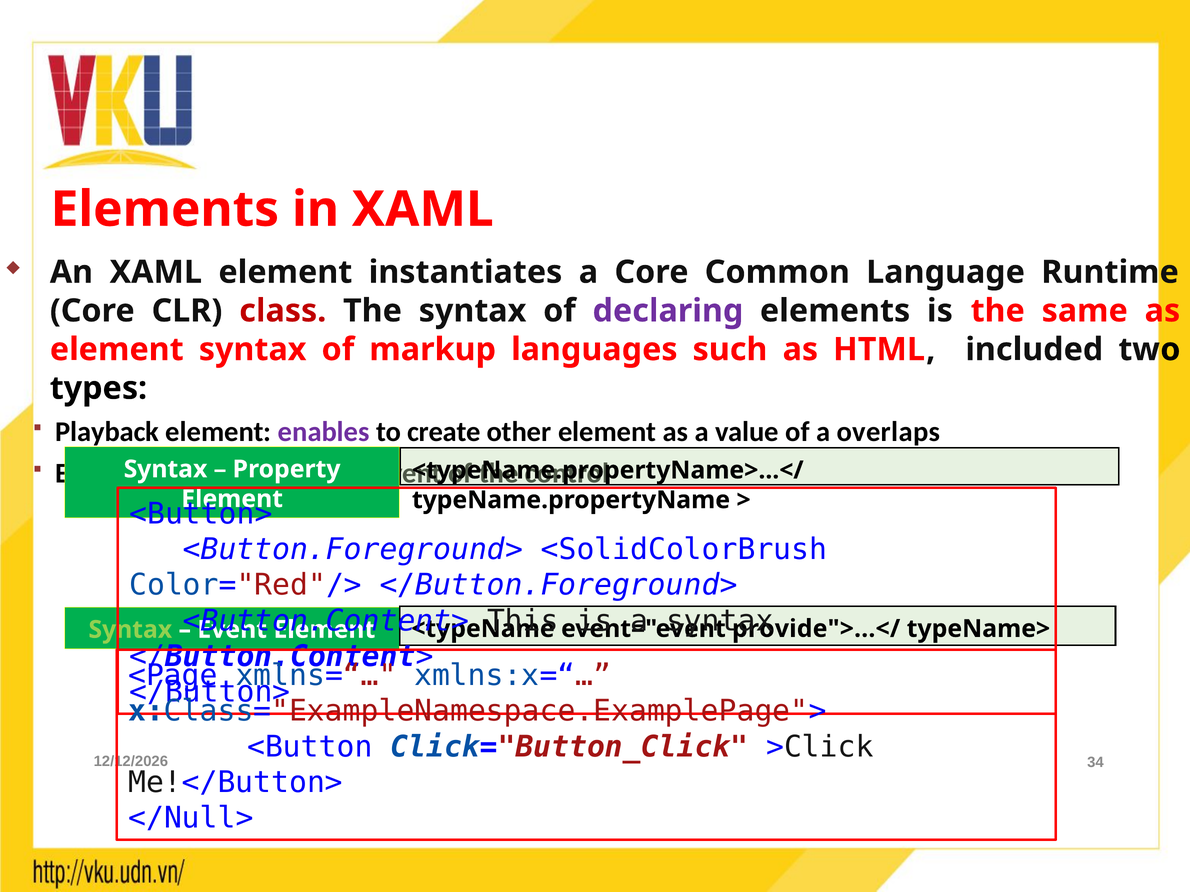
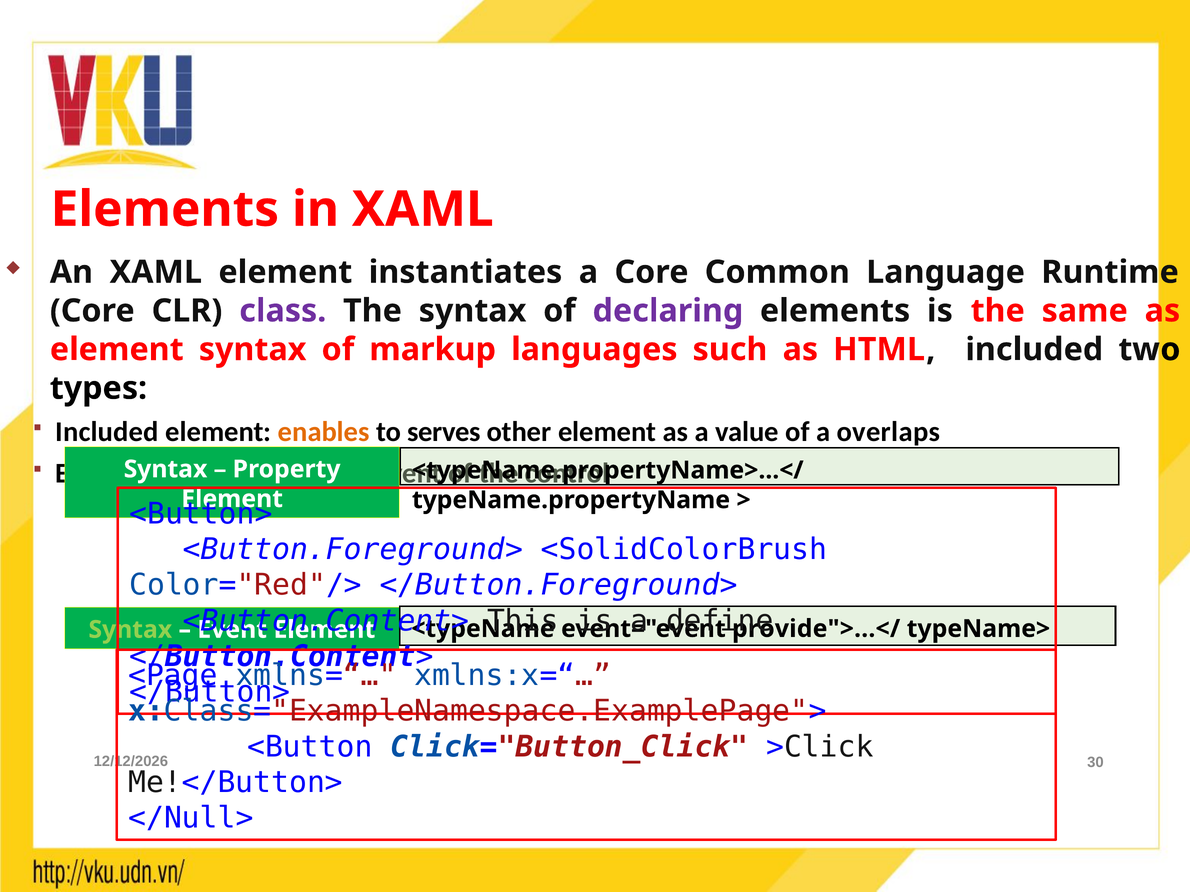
class colour: red -> purple
Playback at (107, 432): Playback -> Included
enables colour: purple -> orange
create: create -> serves
syntax at (720, 621): syntax -> define
34: 34 -> 30
